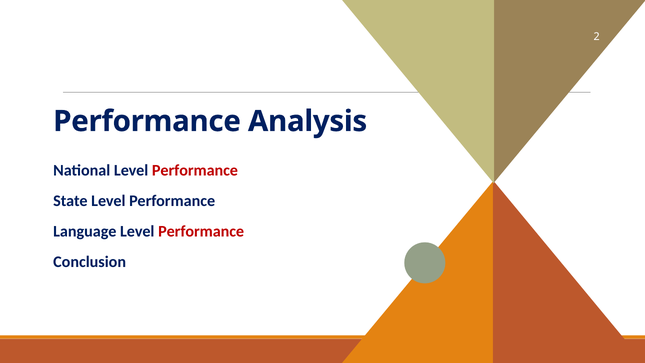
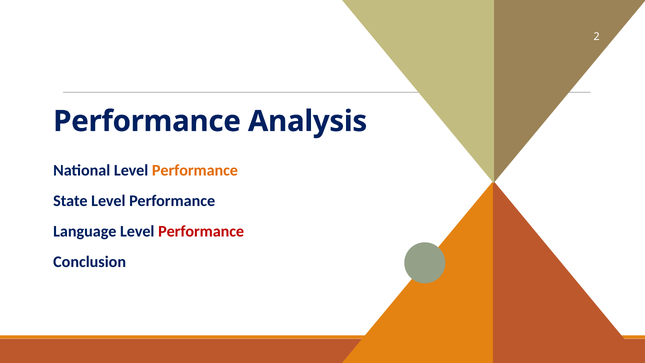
Performance at (195, 170) colour: red -> orange
